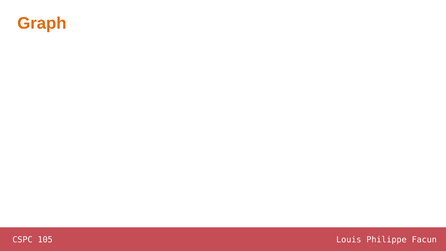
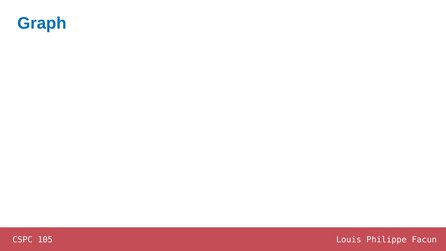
Graph colour: orange -> blue
